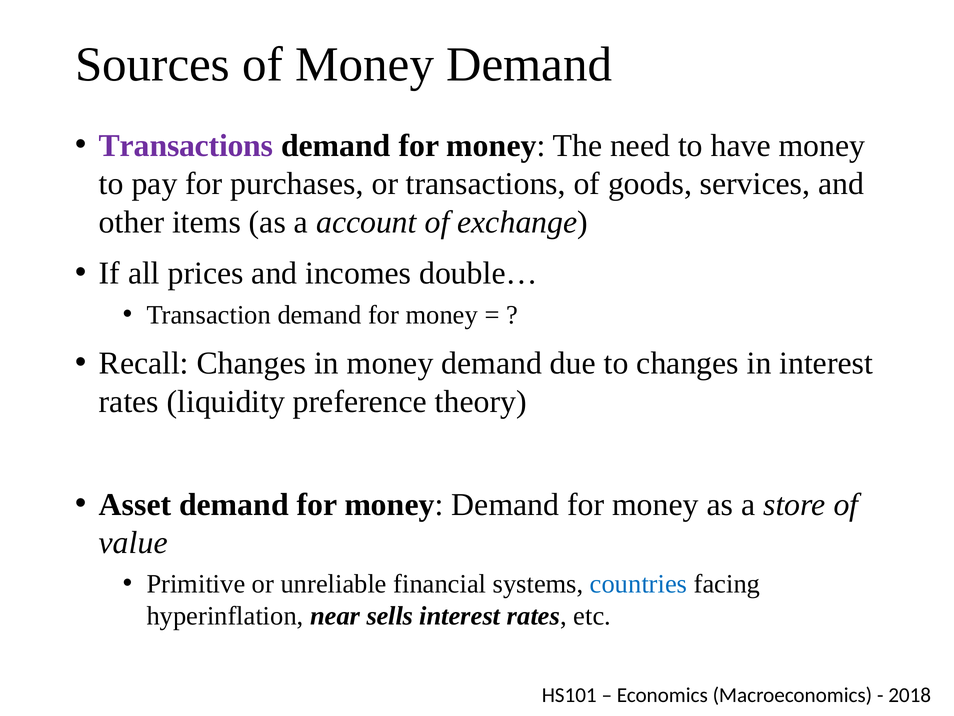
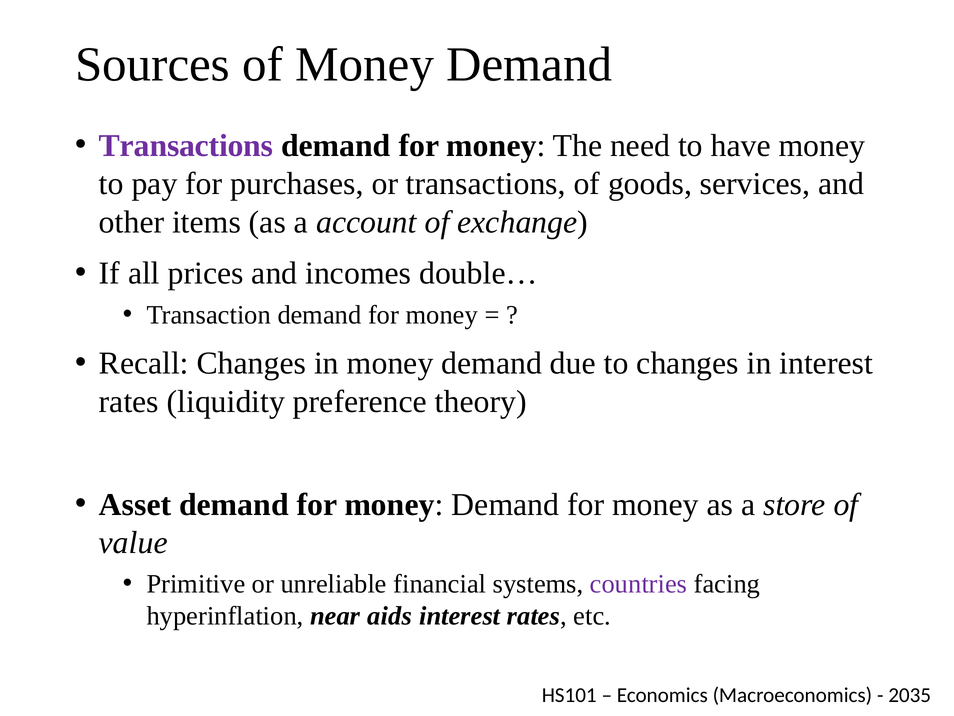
countries colour: blue -> purple
sells: sells -> aids
2018: 2018 -> 2035
